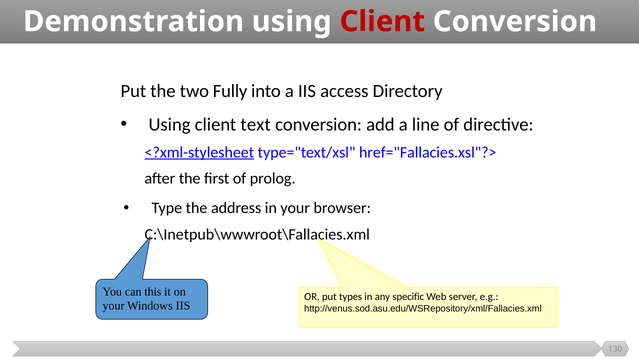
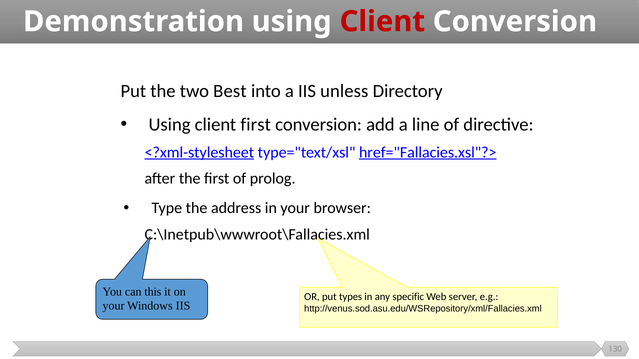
Fully: Fully -> Best
access: access -> unless
client text: text -> first
href="Fallacies.xsl"?> underline: none -> present
